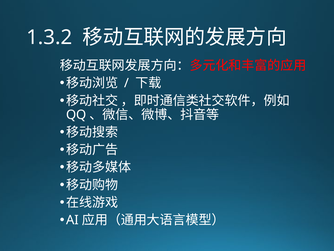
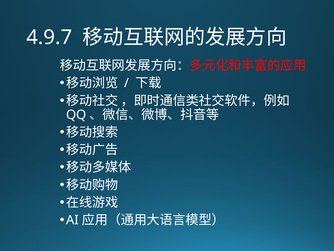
1.3.2: 1.3.2 -> 4.9.7
